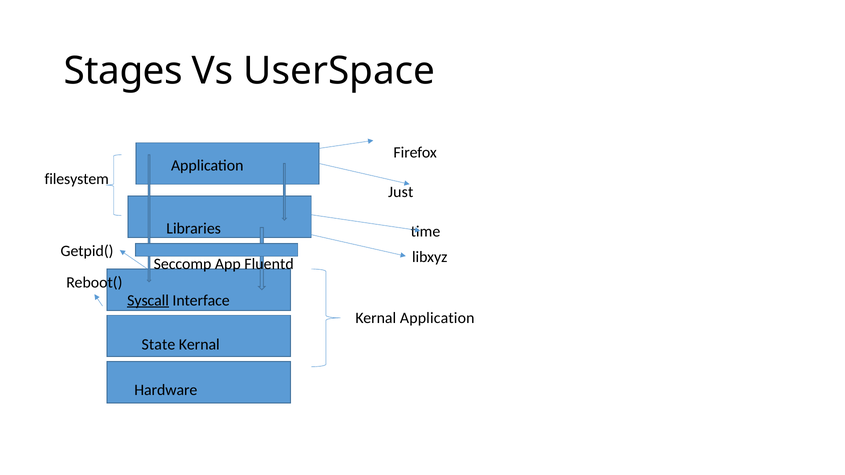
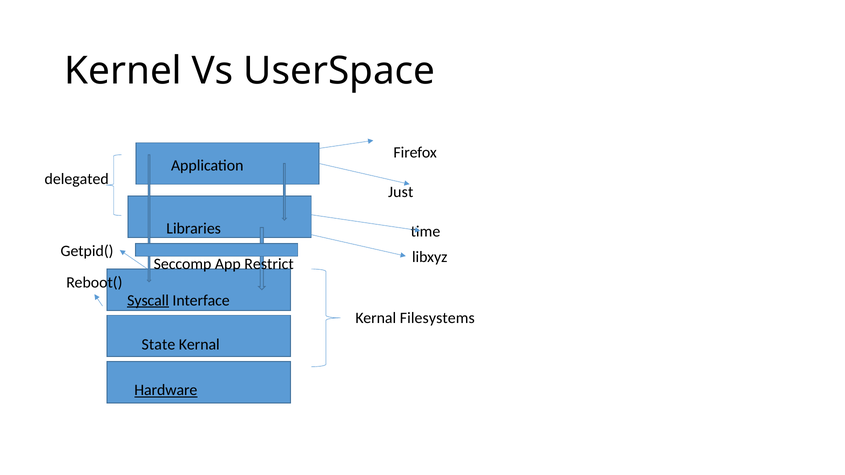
Stages: Stages -> Kernel
filesystem: filesystem -> delegated
Fluentd: Fluentd -> Restrict
Kernal Application: Application -> Filesystems
Hardware underline: none -> present
